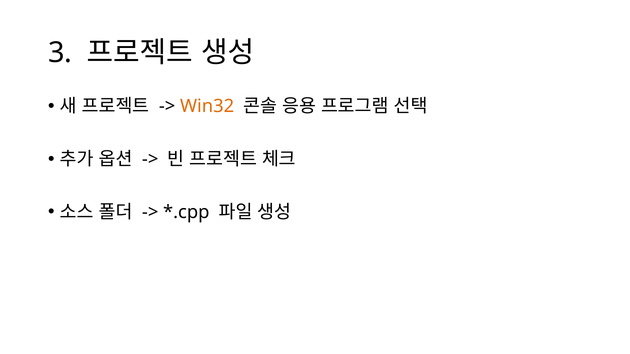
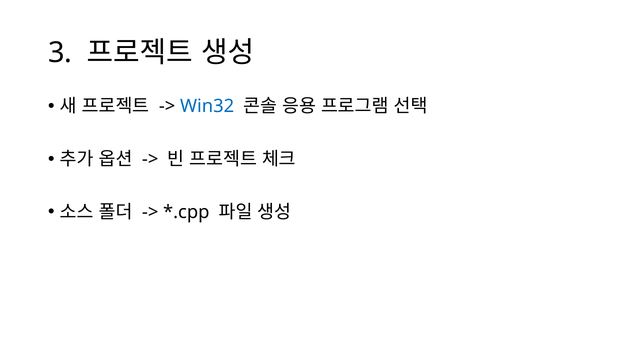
Win32 colour: orange -> blue
